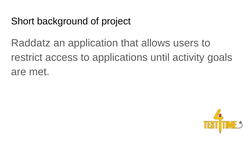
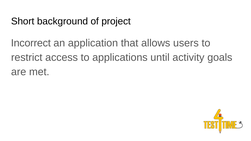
Raddatz: Raddatz -> Incorrect
